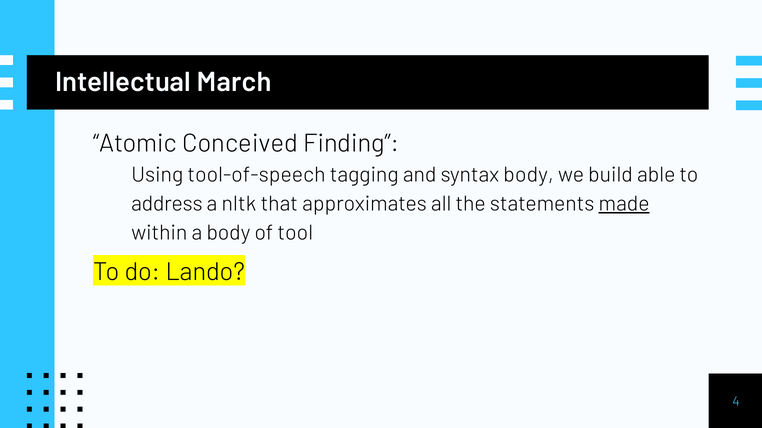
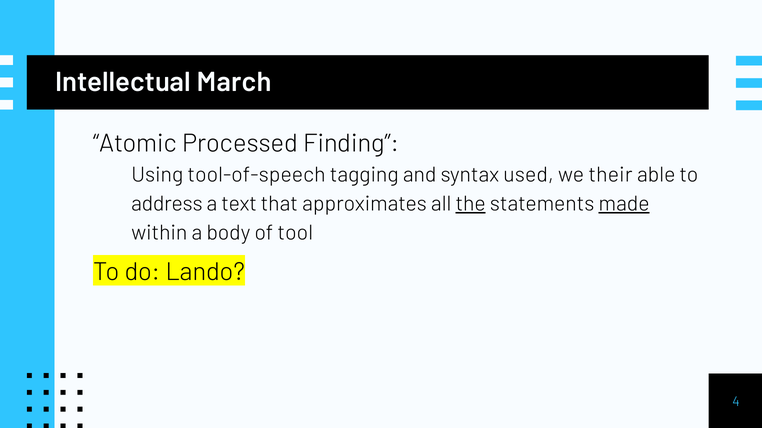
Conceived: Conceived -> Processed
syntax body: body -> used
build: build -> their
nltk: nltk -> text
the underline: none -> present
